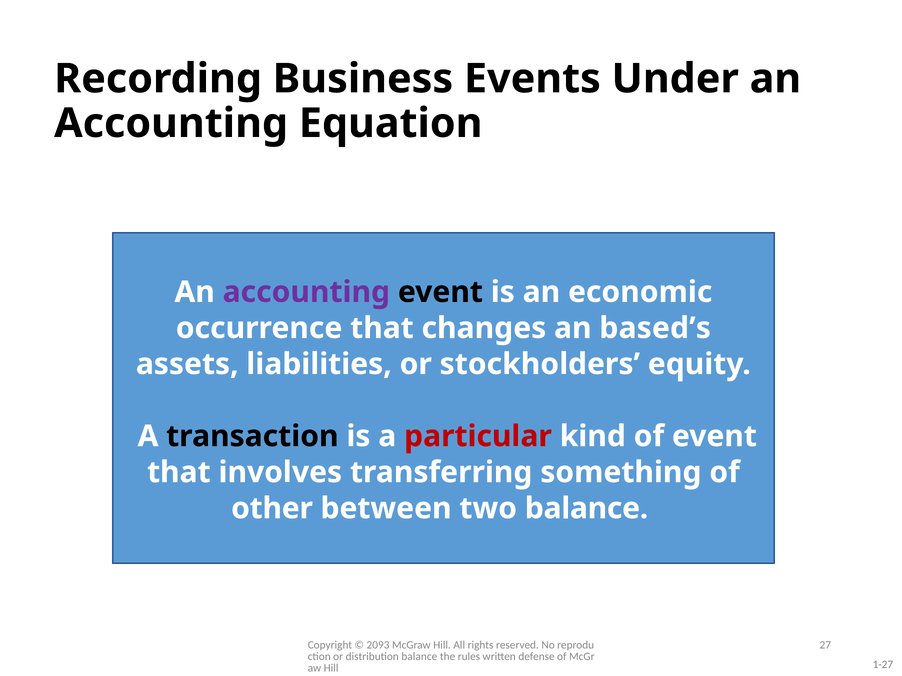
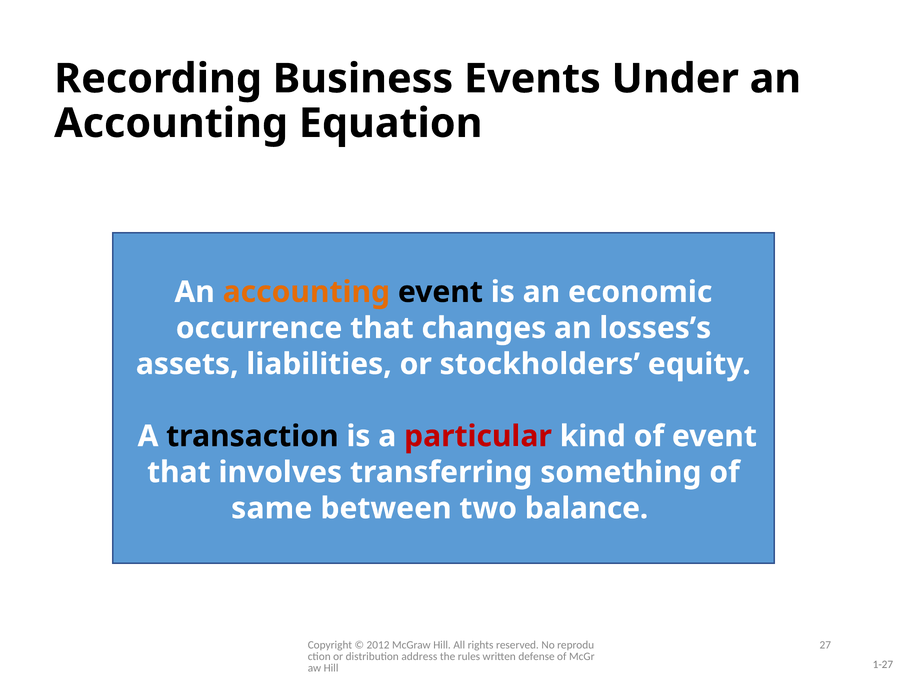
accounting at (306, 292) colour: purple -> orange
based’s: based’s -> losses’s
other: other -> same
2093: 2093 -> 2012
distribution balance: balance -> address
